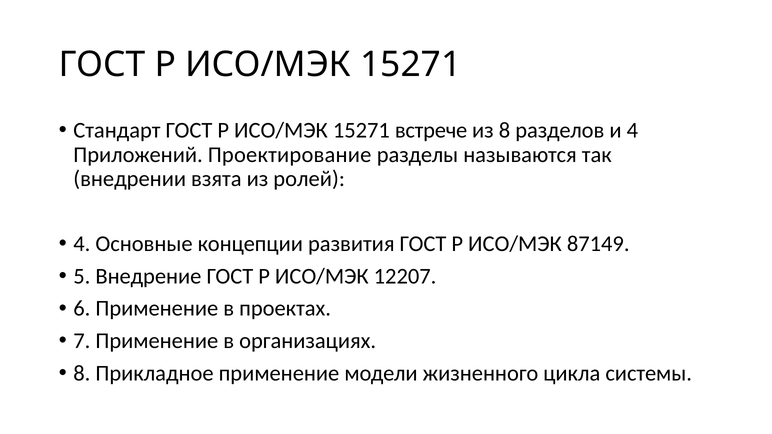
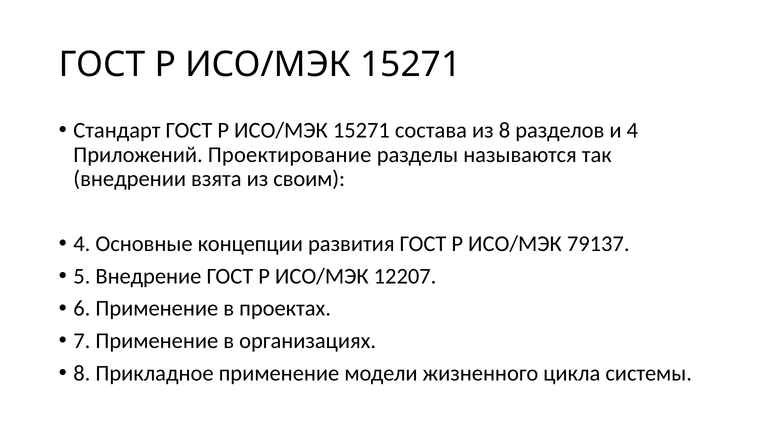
встрече: встрече -> состава
ролей: ролей -> своим
87149: 87149 -> 79137
